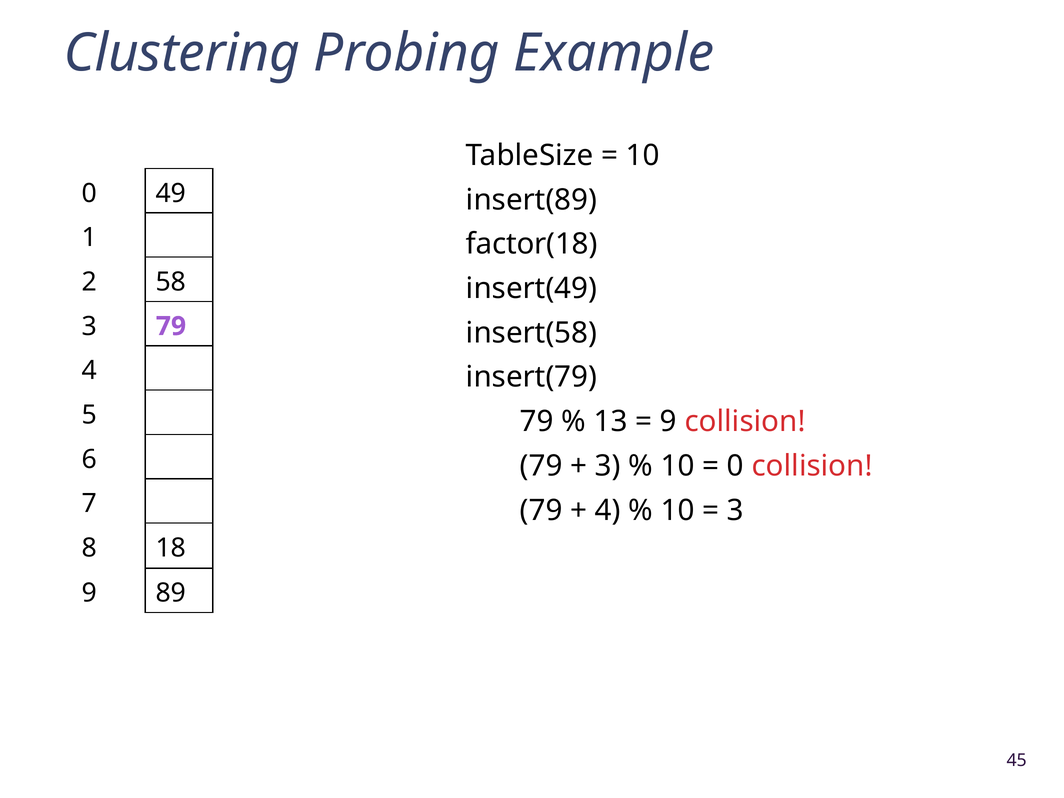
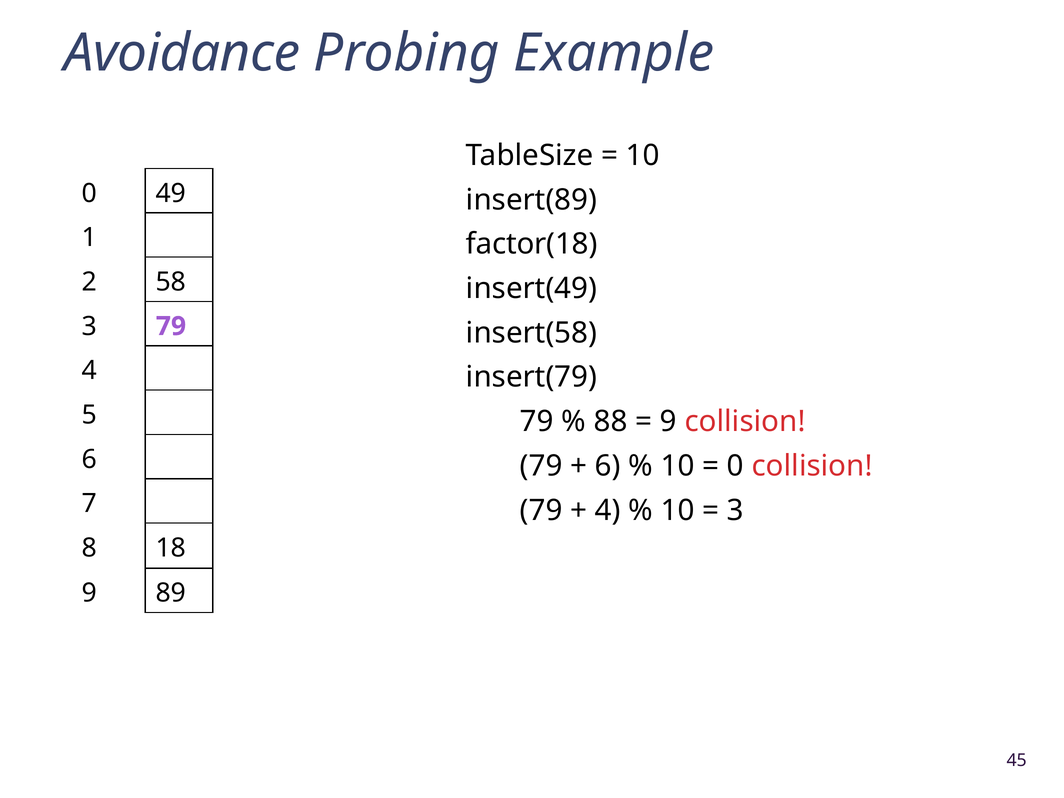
Clustering: Clustering -> Avoidance
13: 13 -> 88
3 at (608, 466): 3 -> 6
